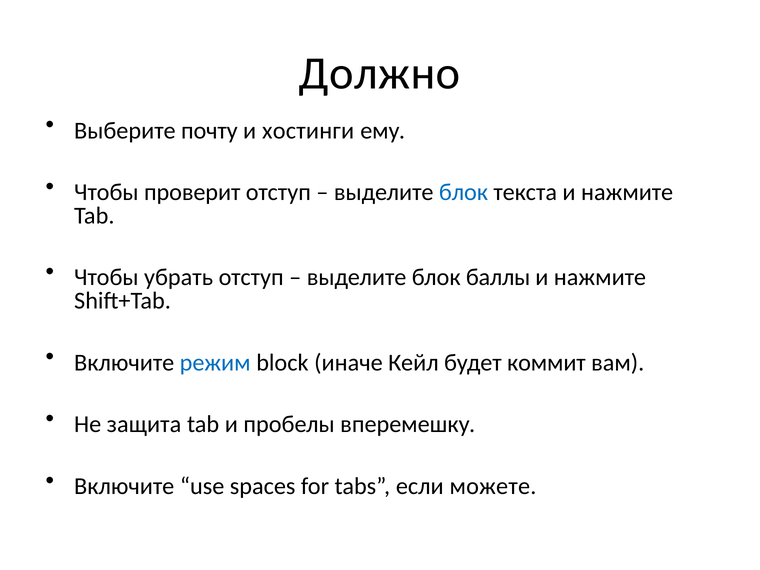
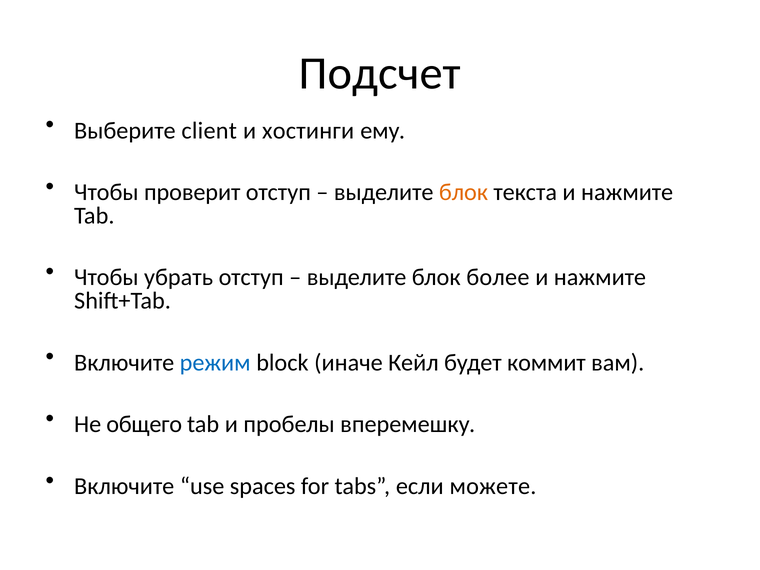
Должно: Должно -> Подсчет
почту: почту -> client
блок at (463, 192) colour: blue -> orange
баллы: баллы -> более
защита: защита -> общего
